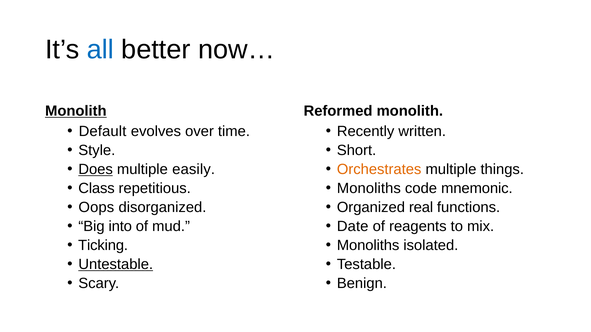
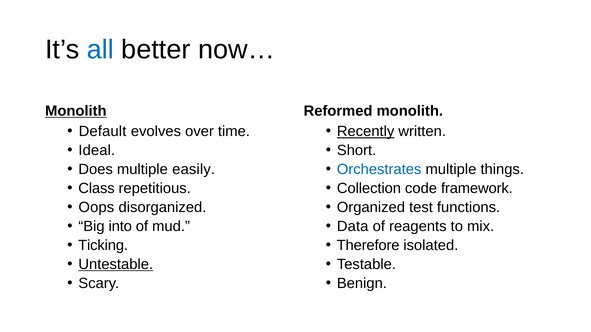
Recently underline: none -> present
Style: Style -> Ideal
Does underline: present -> none
Orchestrates colour: orange -> blue
Monoliths at (369, 189): Monoliths -> Collection
mnemonic: mnemonic -> framework
real: real -> test
Date: Date -> Data
Monoliths at (368, 246): Monoliths -> Therefore
